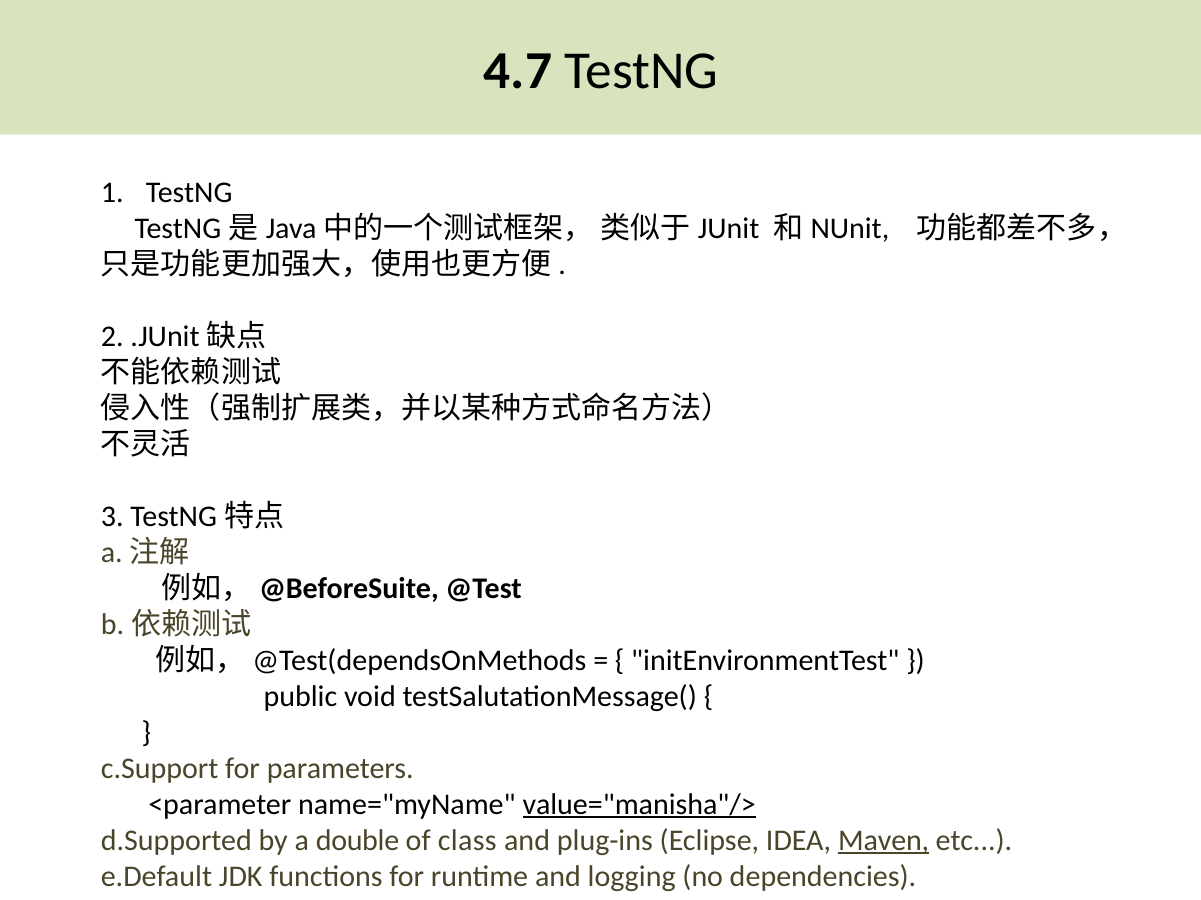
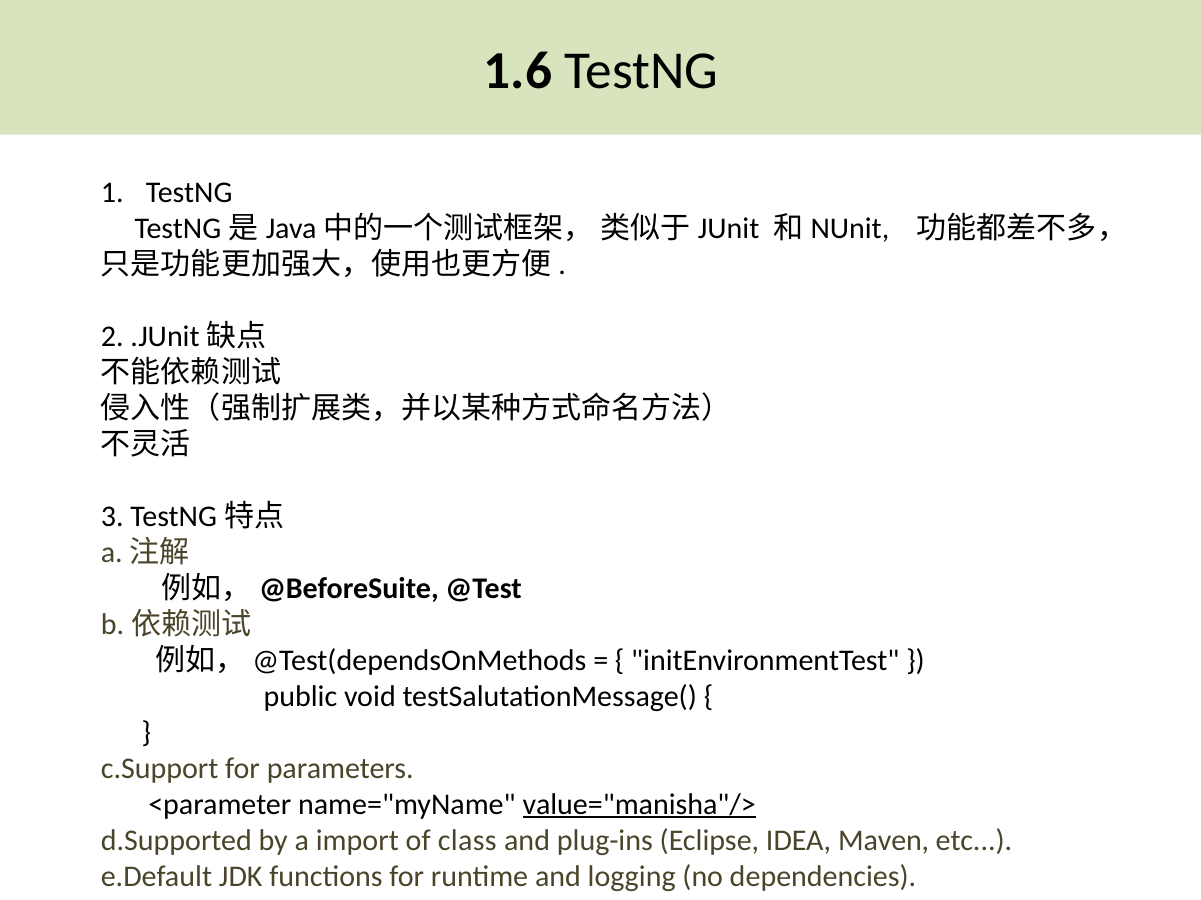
4.7: 4.7 -> 1.6
double: double -> import
Maven underline: present -> none
